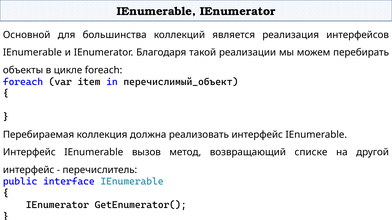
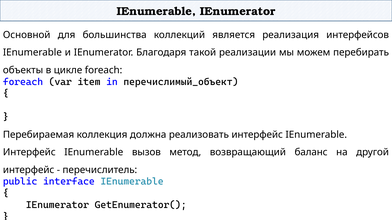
списке: списке -> баланс
